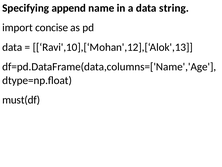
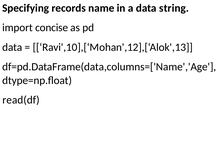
append: append -> records
must(df: must(df -> read(df
